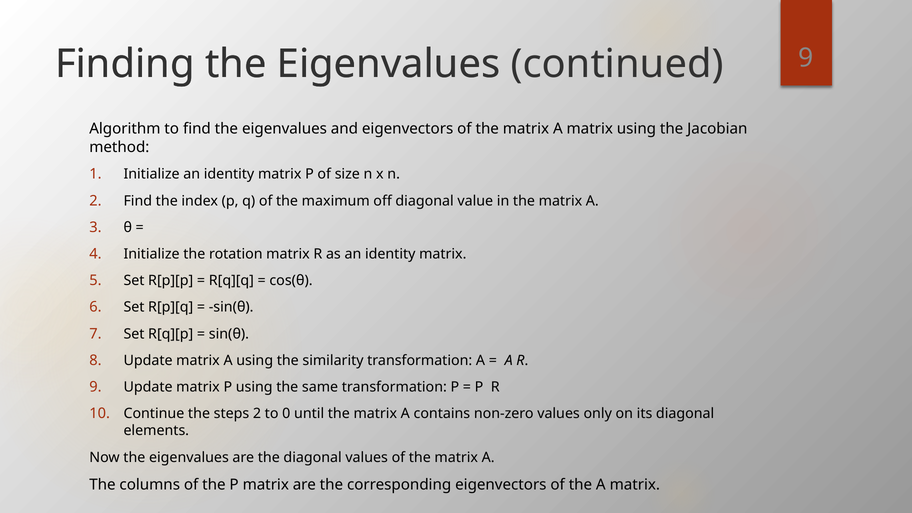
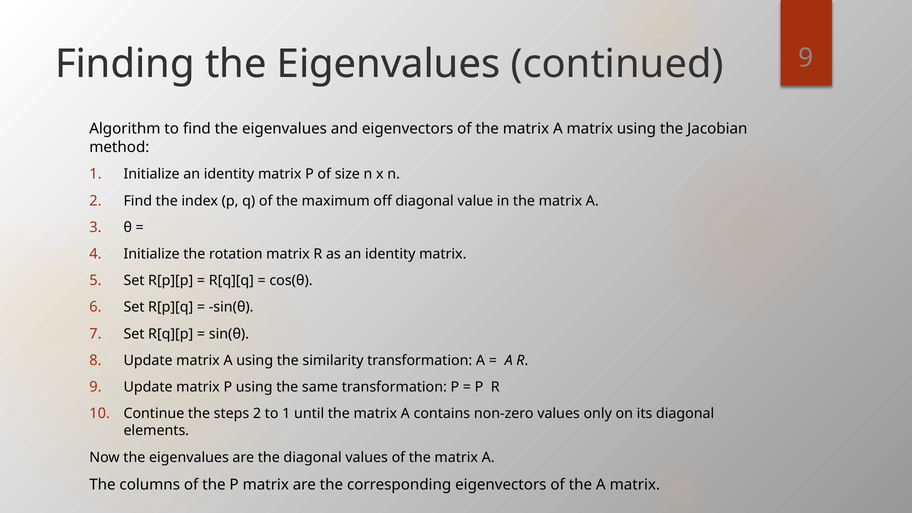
to 0: 0 -> 1
